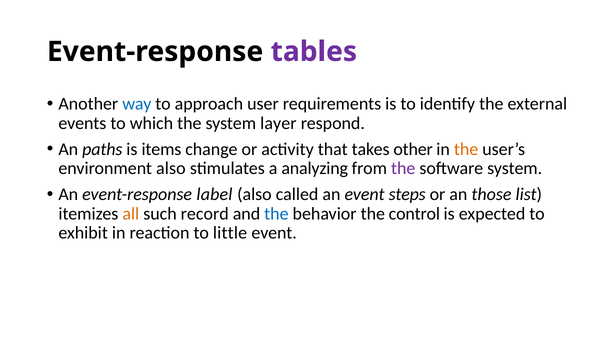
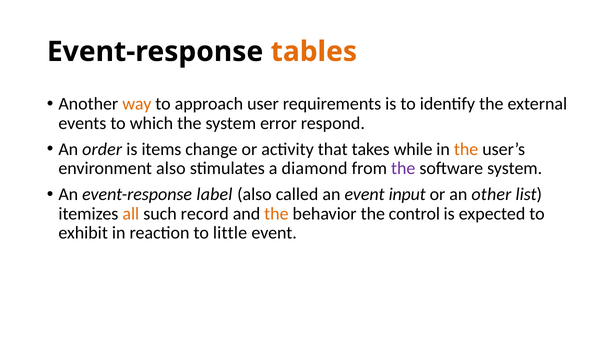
tables colour: purple -> orange
way colour: blue -> orange
layer: layer -> error
paths: paths -> order
other: other -> while
analyzing: analyzing -> diamond
steps: steps -> input
those: those -> other
the at (276, 214) colour: blue -> orange
